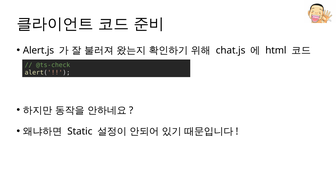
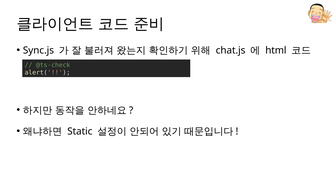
Alert.js: Alert.js -> Sync.js
